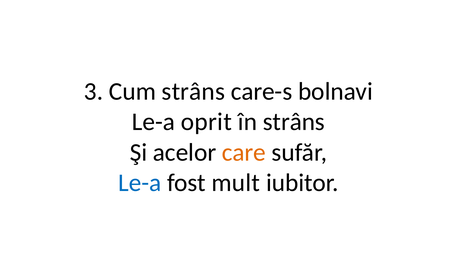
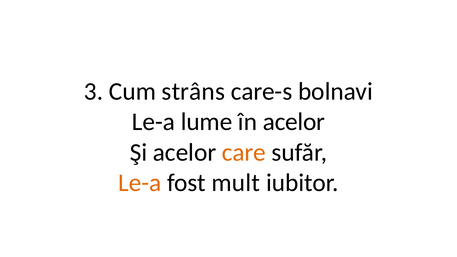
oprit: oprit -> lume
în strâns: strâns -> acelor
Le-a at (140, 183) colour: blue -> orange
